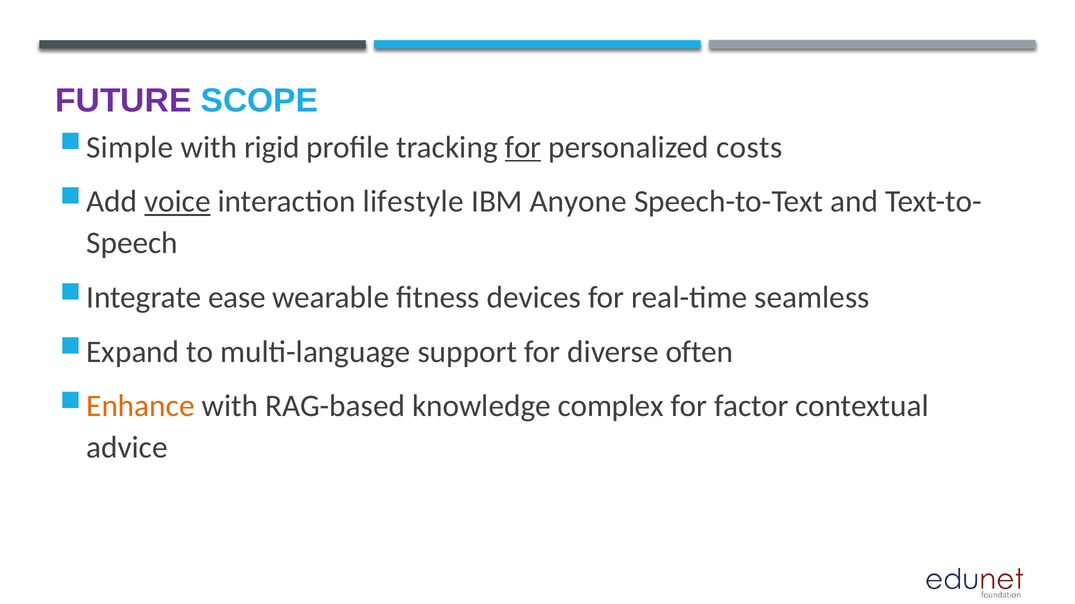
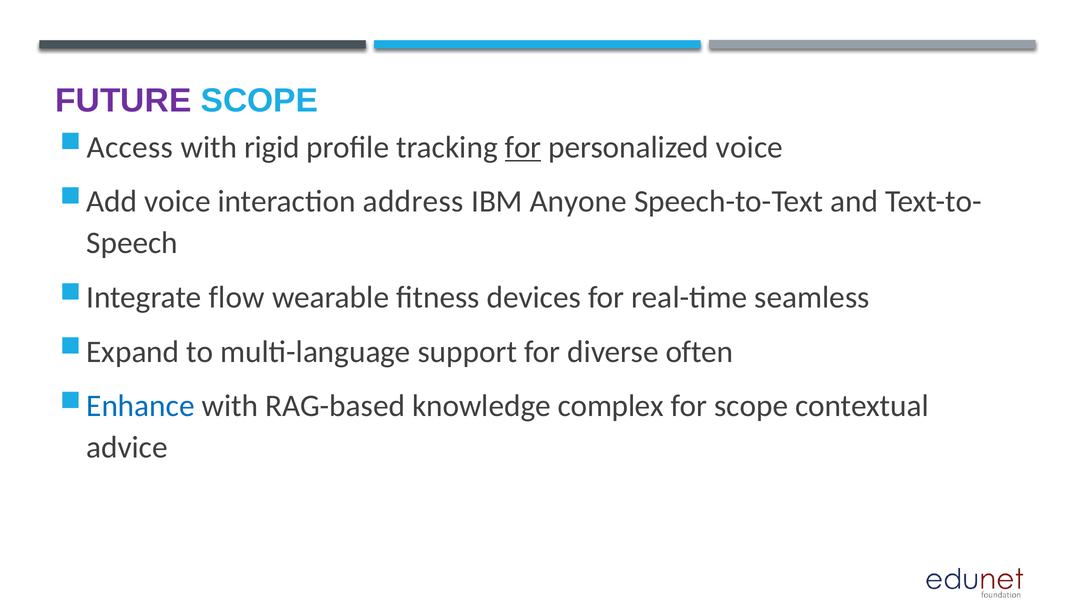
Simple: Simple -> Access
personalized costs: costs -> voice
voice at (177, 202) underline: present -> none
lifestyle: lifestyle -> address
ease: ease -> flow
Enhance colour: orange -> blue
for factor: factor -> scope
